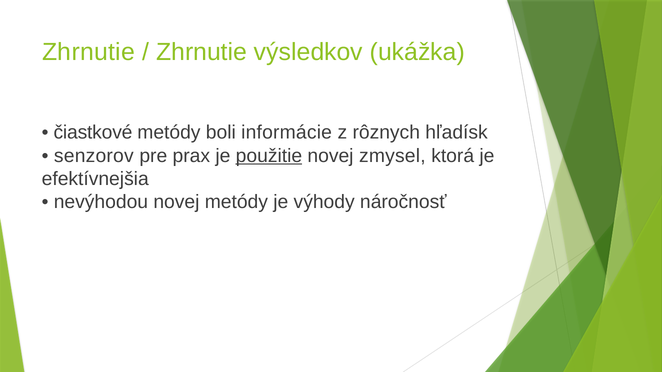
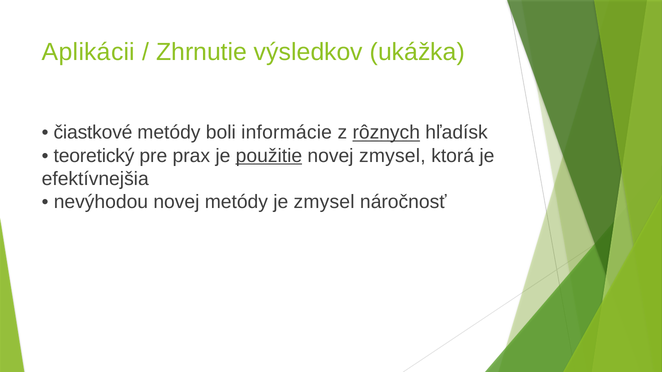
Zhrnutie at (88, 52): Zhrnutie -> Aplikácii
rôznych underline: none -> present
senzorov: senzorov -> teoretický
je výhody: výhody -> zmysel
